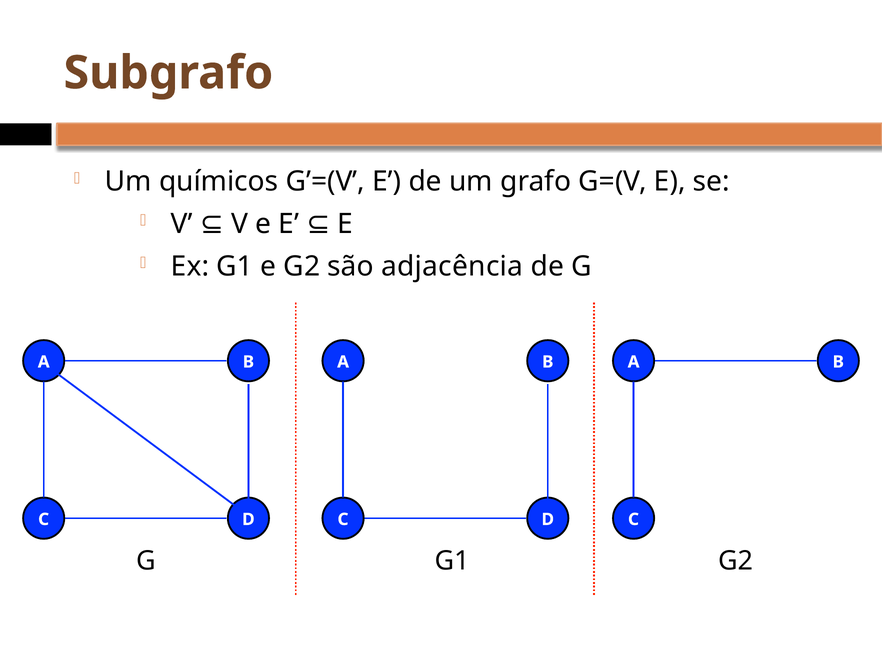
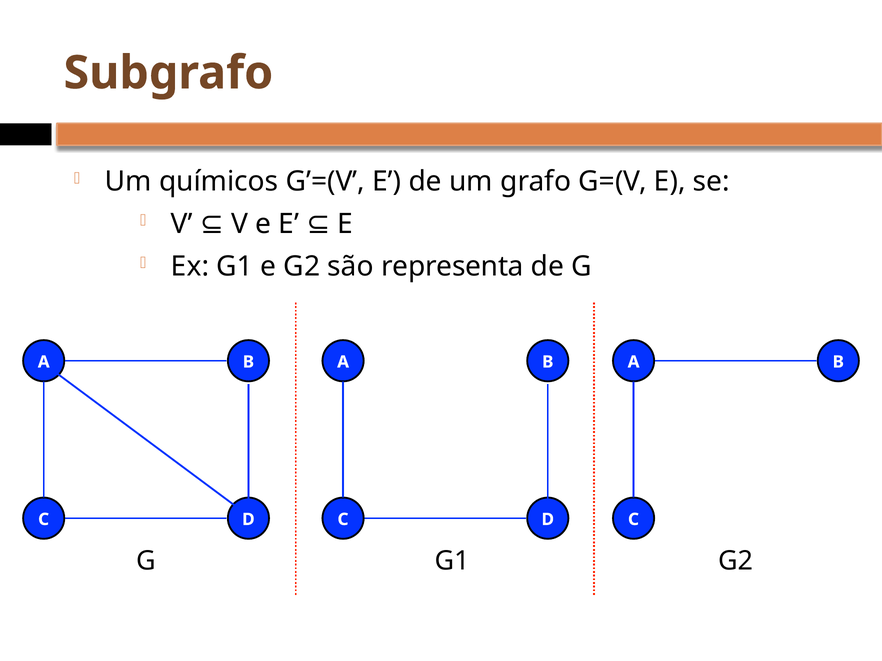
adjacência: adjacência -> representa
